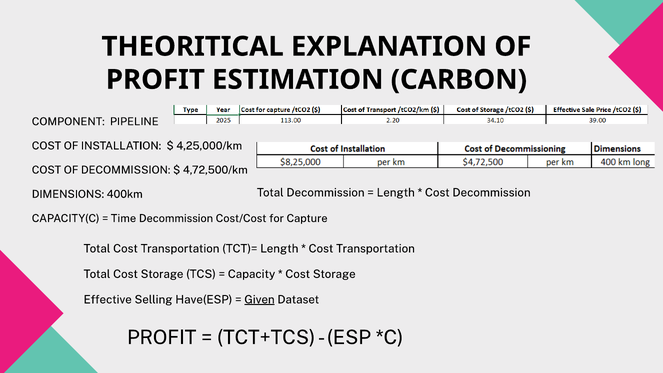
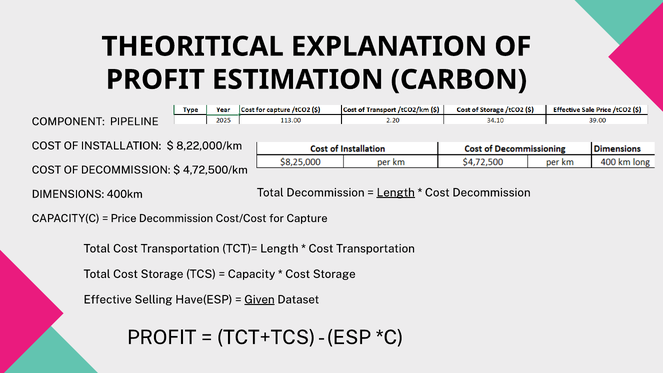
4,25,000/km: 4,25,000/km -> 8,22,000/km
Length at (396, 193) underline: none -> present
Time: Time -> Price
